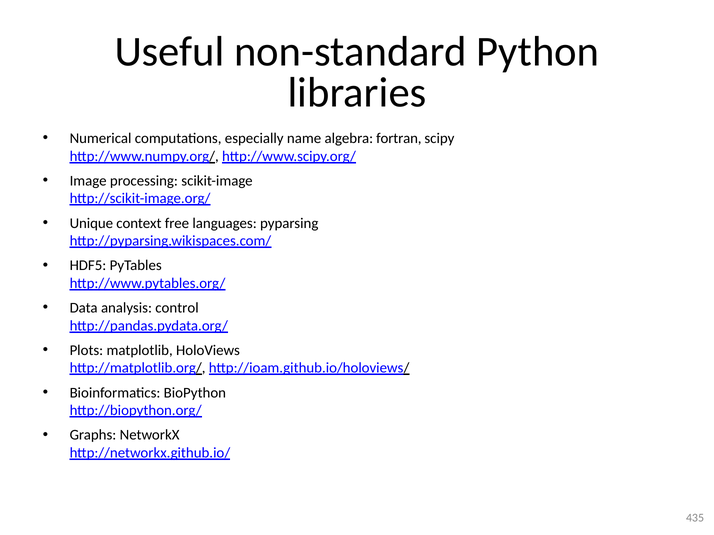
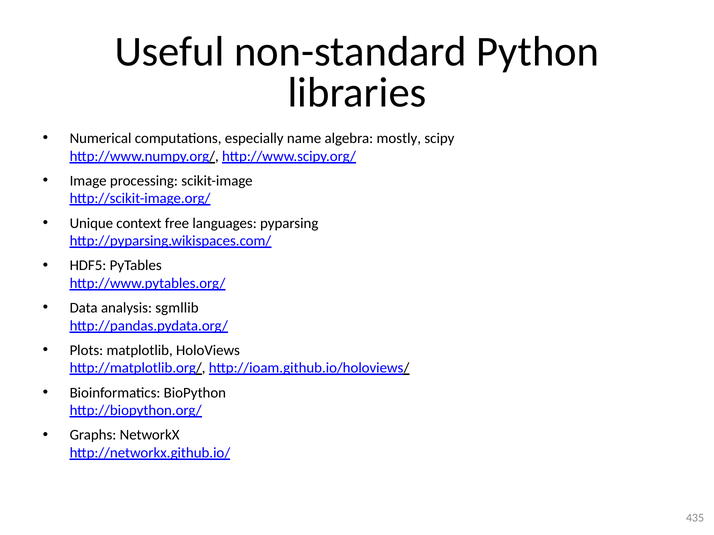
fortran: fortran -> mostly
control: control -> sgmllib
